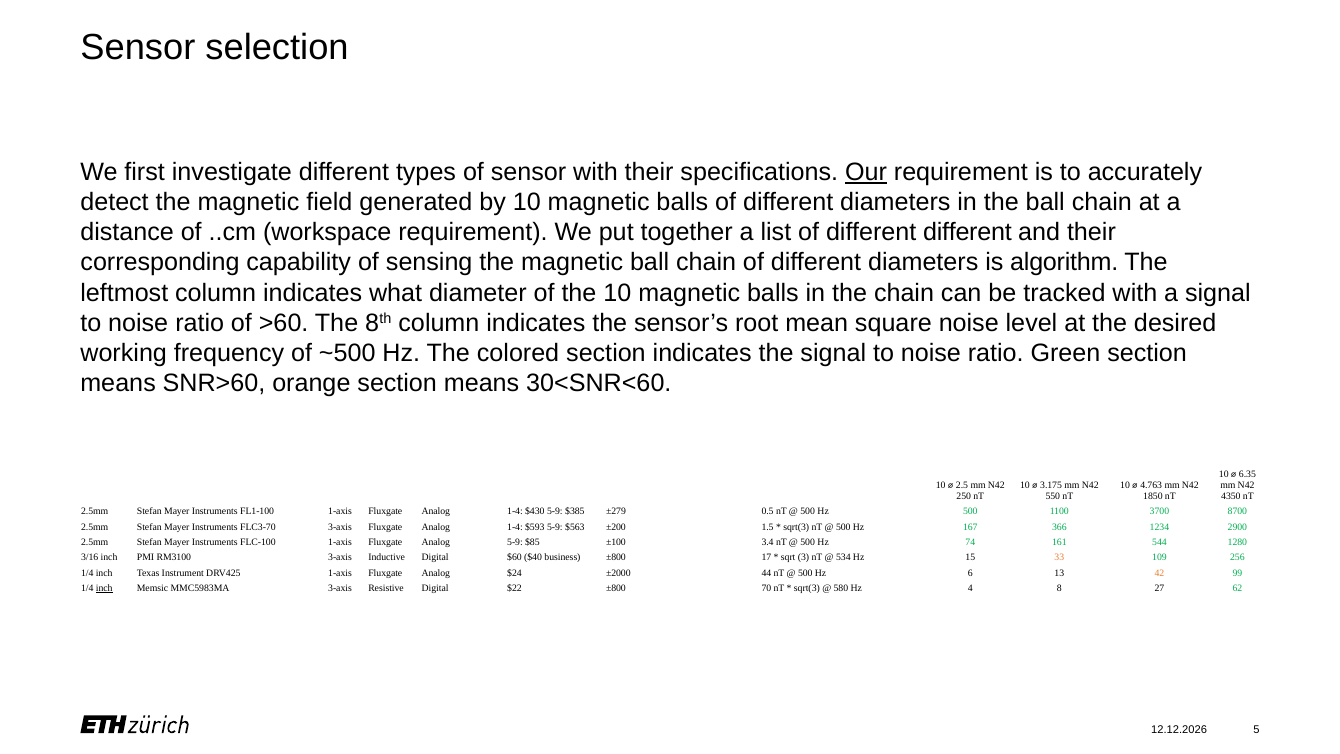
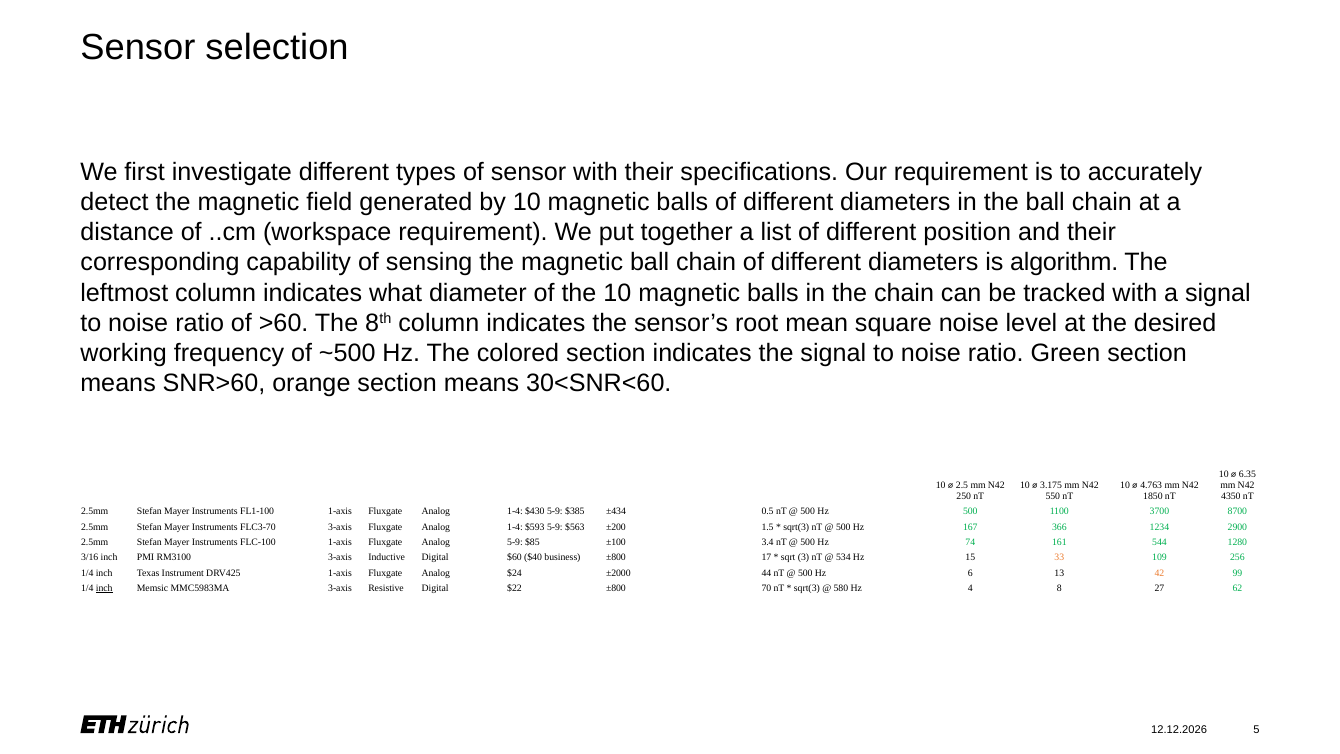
Our underline: present -> none
different different: different -> position
±279: ±279 -> ±434
